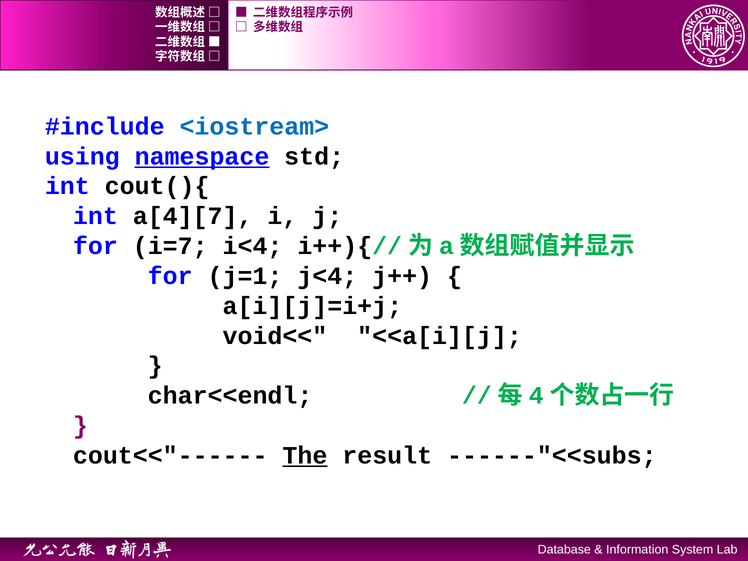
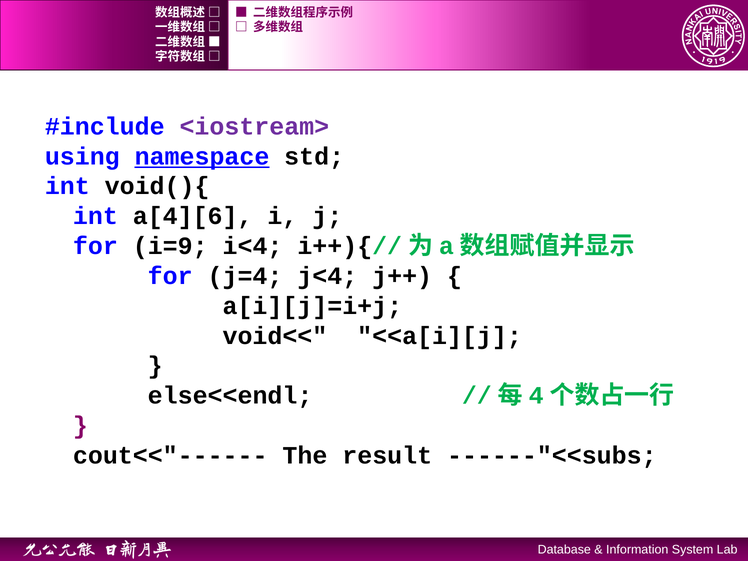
<iostream> colour: blue -> purple
cout(){: cout(){ -> void(){
a[4][7: a[4][7 -> a[4][6
i=7: i=7 -> i=9
j=1: j=1 -> j=4
char<<endl: char<<endl -> else<<endl
The underline: present -> none
